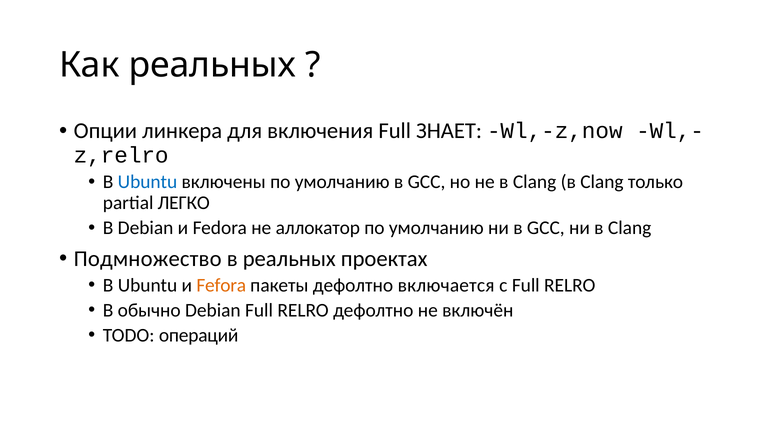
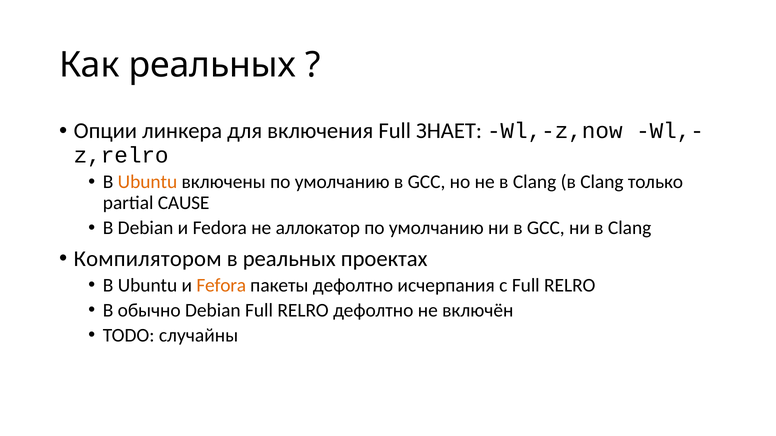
Ubuntu at (147, 182) colour: blue -> orange
ЛЕГКО: ЛЕГКО -> CAUSE
Подмножество: Подмножество -> Компилятором
включается: включается -> исчерпания
операций: операций -> случайны
